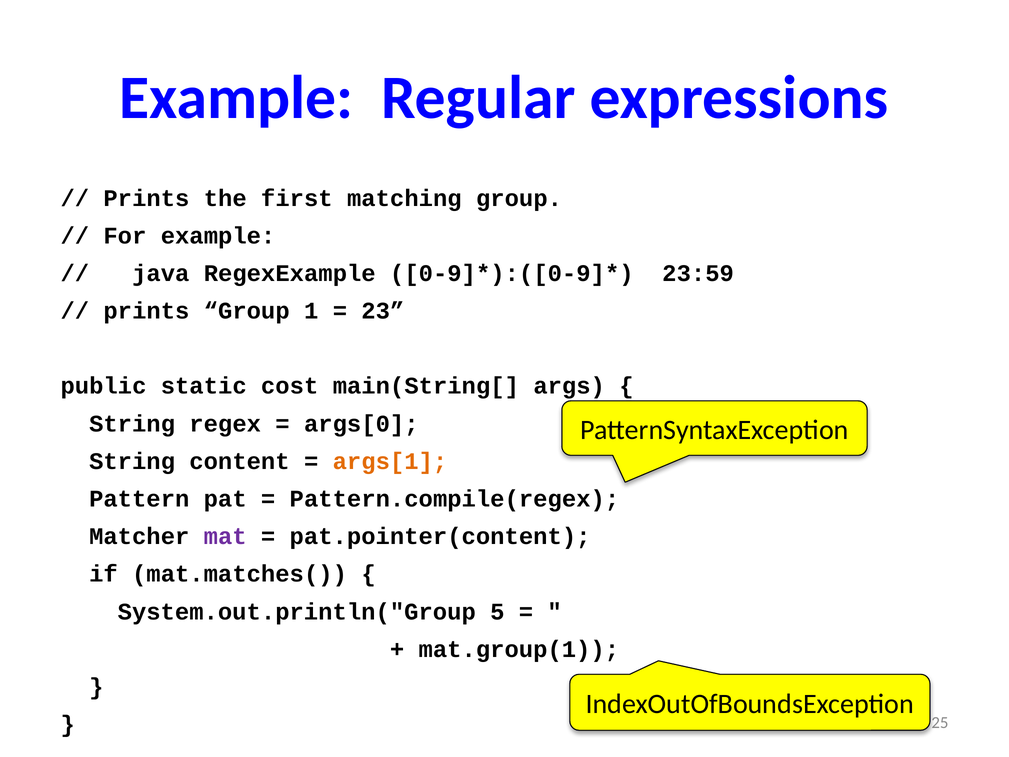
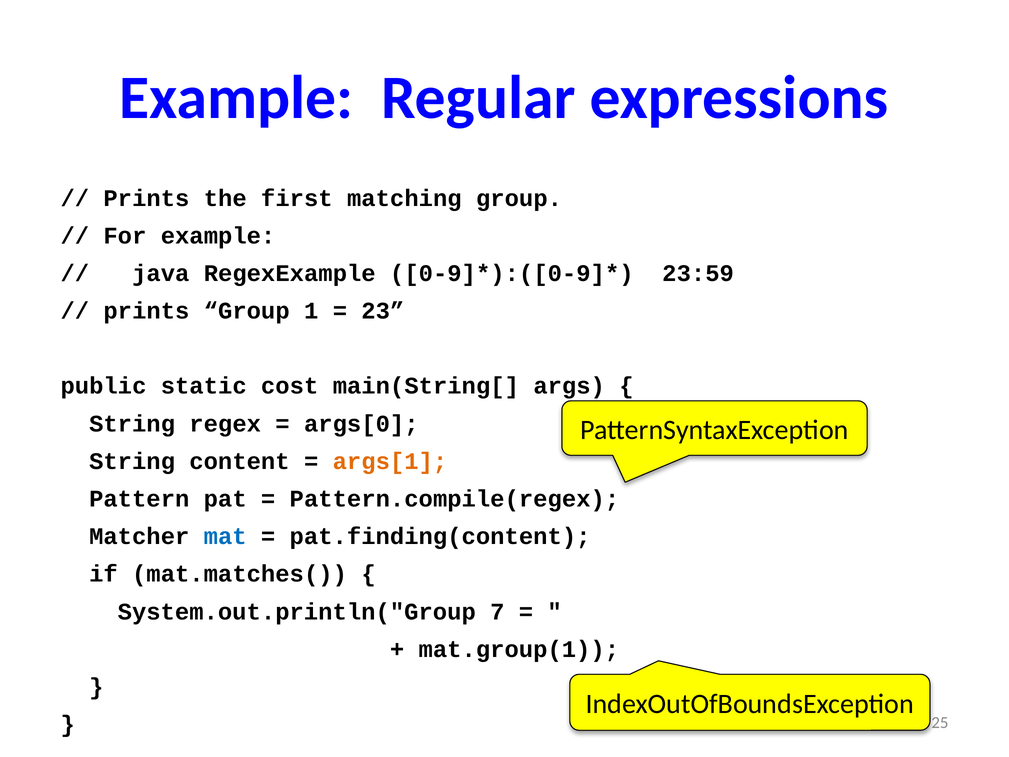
mat colour: purple -> blue
pat.pointer(content: pat.pointer(content -> pat.finding(content
5: 5 -> 7
